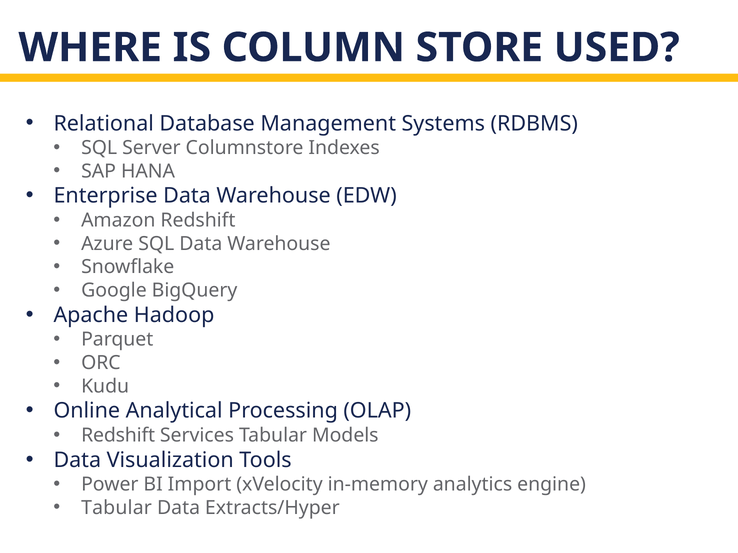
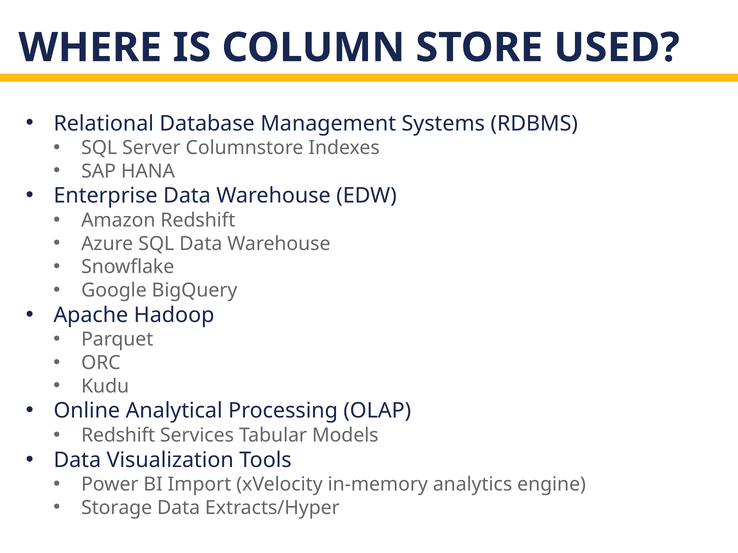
Tabular at (117, 508): Tabular -> Storage
